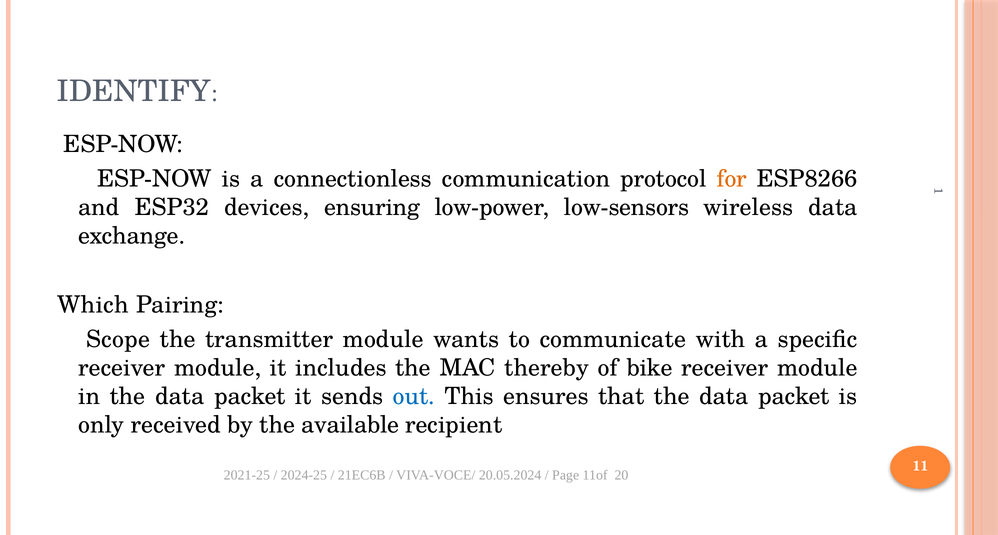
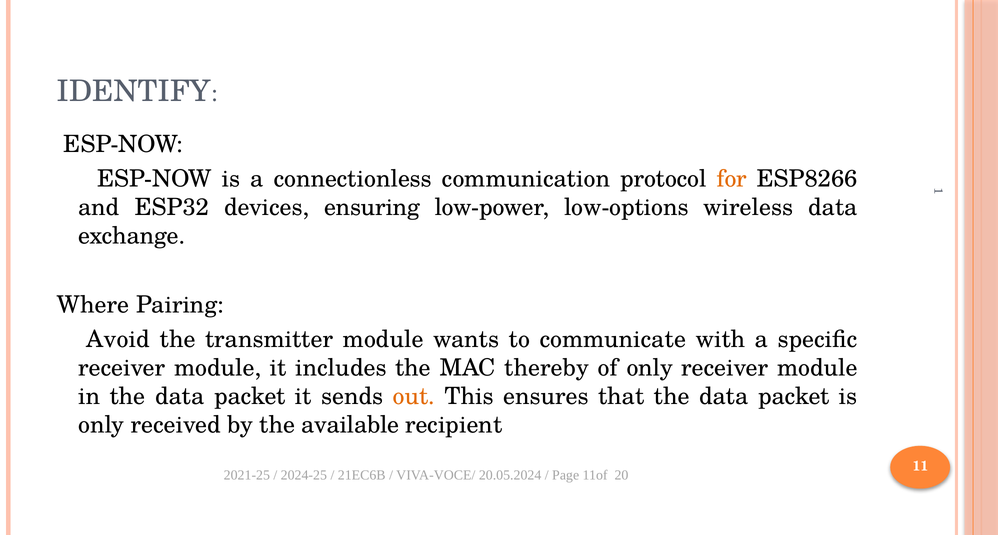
low-sensors: low-sensors -> low-options
Which: Which -> Where
Scope: Scope -> Avoid
of bike: bike -> only
out colour: blue -> orange
